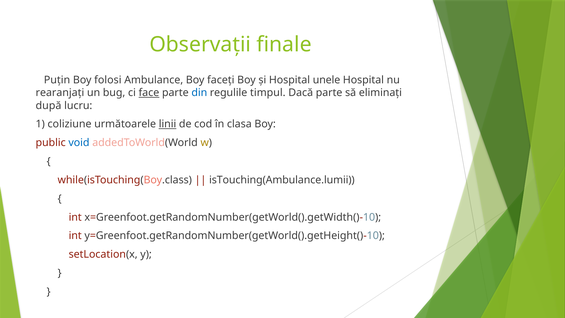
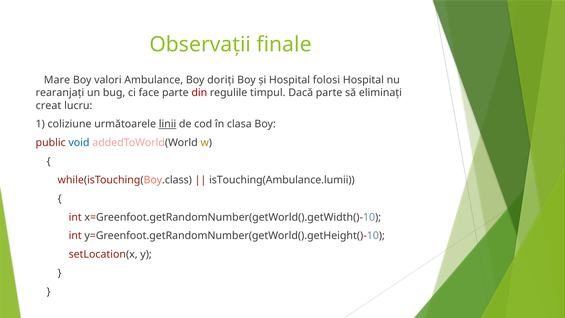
Puțin: Puțin -> Mare
folosi: folosi -> valori
faceți: faceți -> doriți
unele: unele -> folosi
face underline: present -> none
din colour: blue -> red
după: după -> creat
